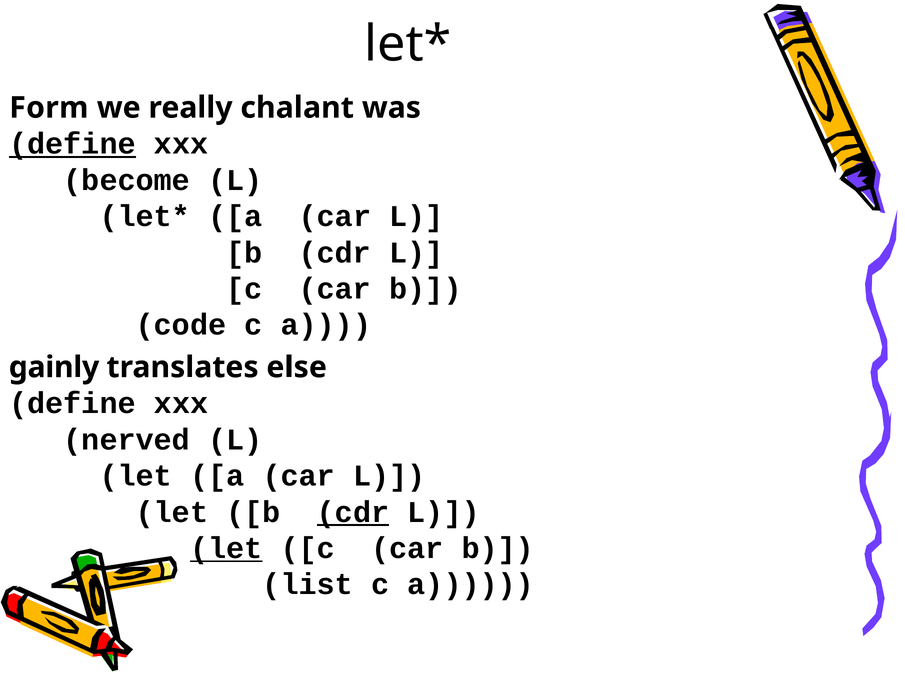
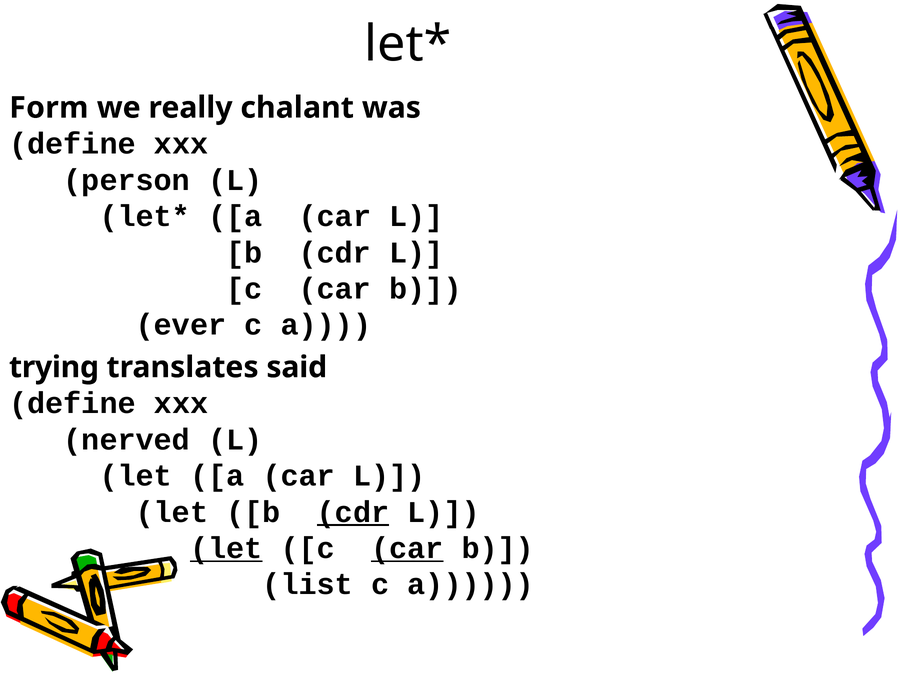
define at (72, 144) underline: present -> none
become: become -> person
code: code -> ever
gainly: gainly -> trying
else: else -> said
car at (407, 548) underline: none -> present
